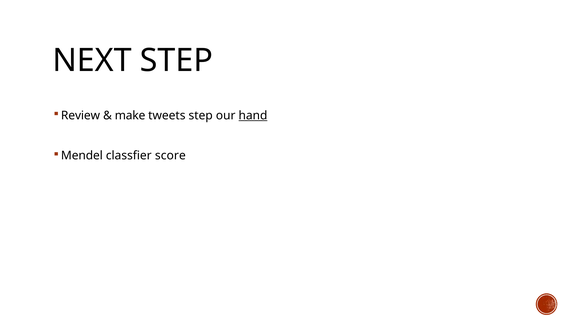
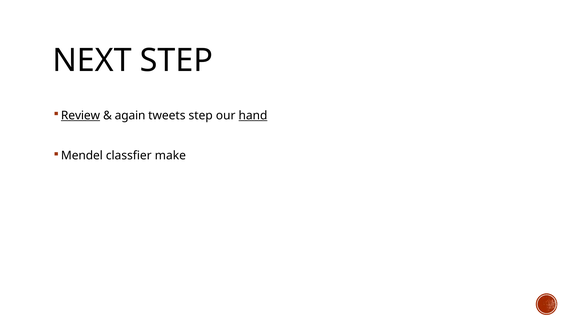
Review underline: none -> present
make: make -> again
score: score -> make
